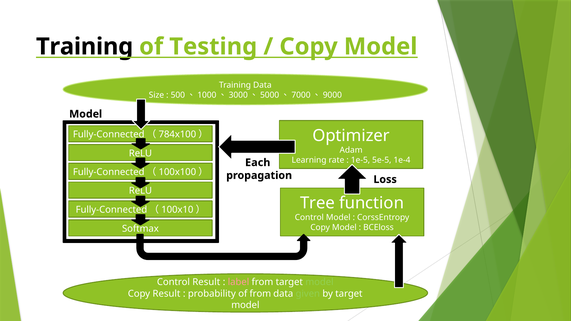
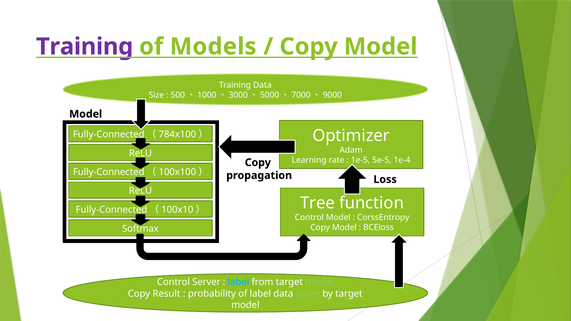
Training at (85, 47) colour: black -> purple
Testing: Testing -> Models
Each at (258, 163): Each -> Copy
Control Result: Result -> Server
label at (239, 282) colour: pink -> light blue
of from: from -> label
